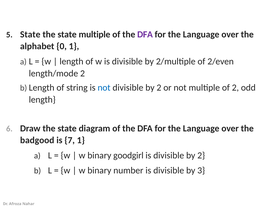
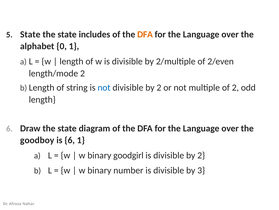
state multiple: multiple -> includes
DFA at (145, 34) colour: purple -> orange
badgood: badgood -> goodboy
is 7: 7 -> 6
